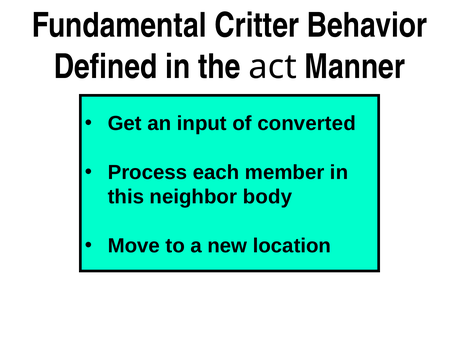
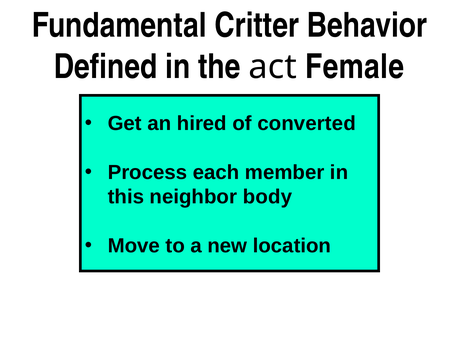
Manner: Manner -> Female
input: input -> hired
